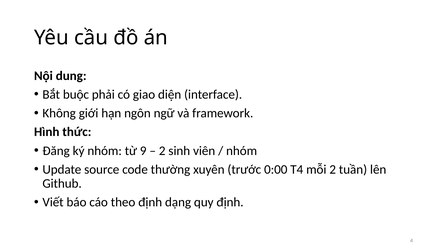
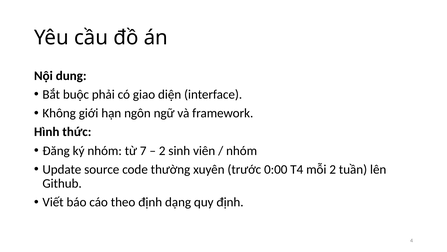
9: 9 -> 7
